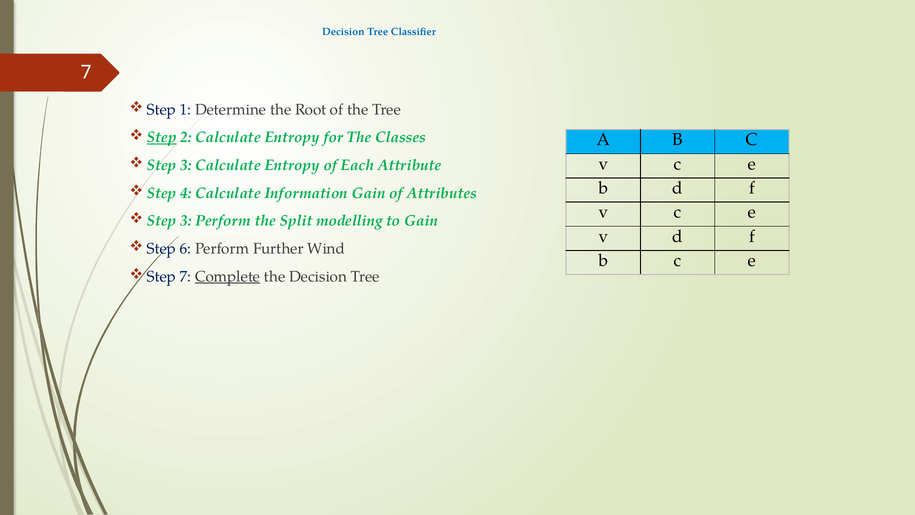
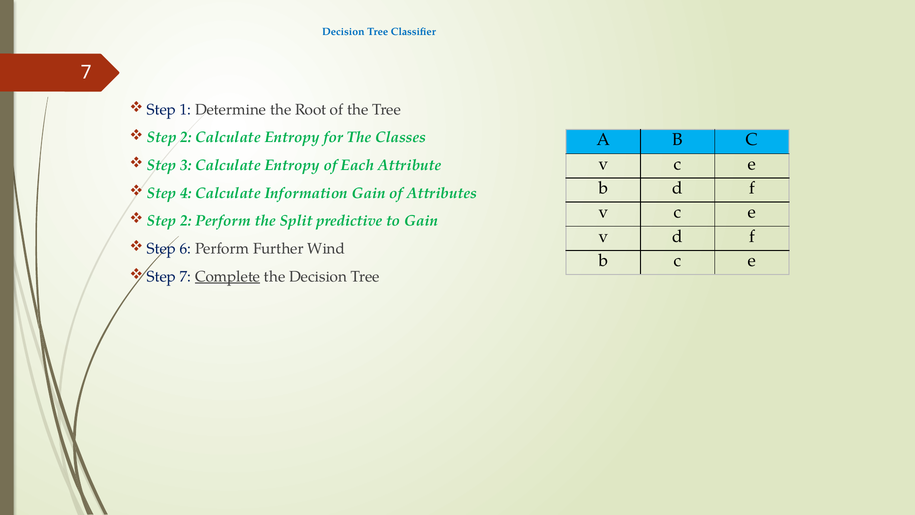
Step at (162, 137) underline: present -> none
3 at (186, 221): 3 -> 2
modelling: modelling -> predictive
